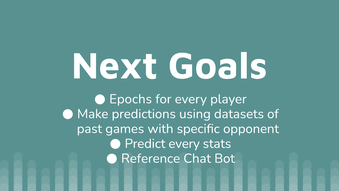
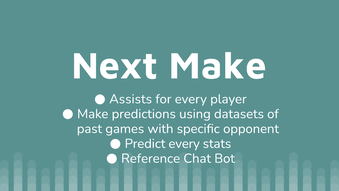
Next Goals: Goals -> Make
Epochs: Epochs -> Assists
